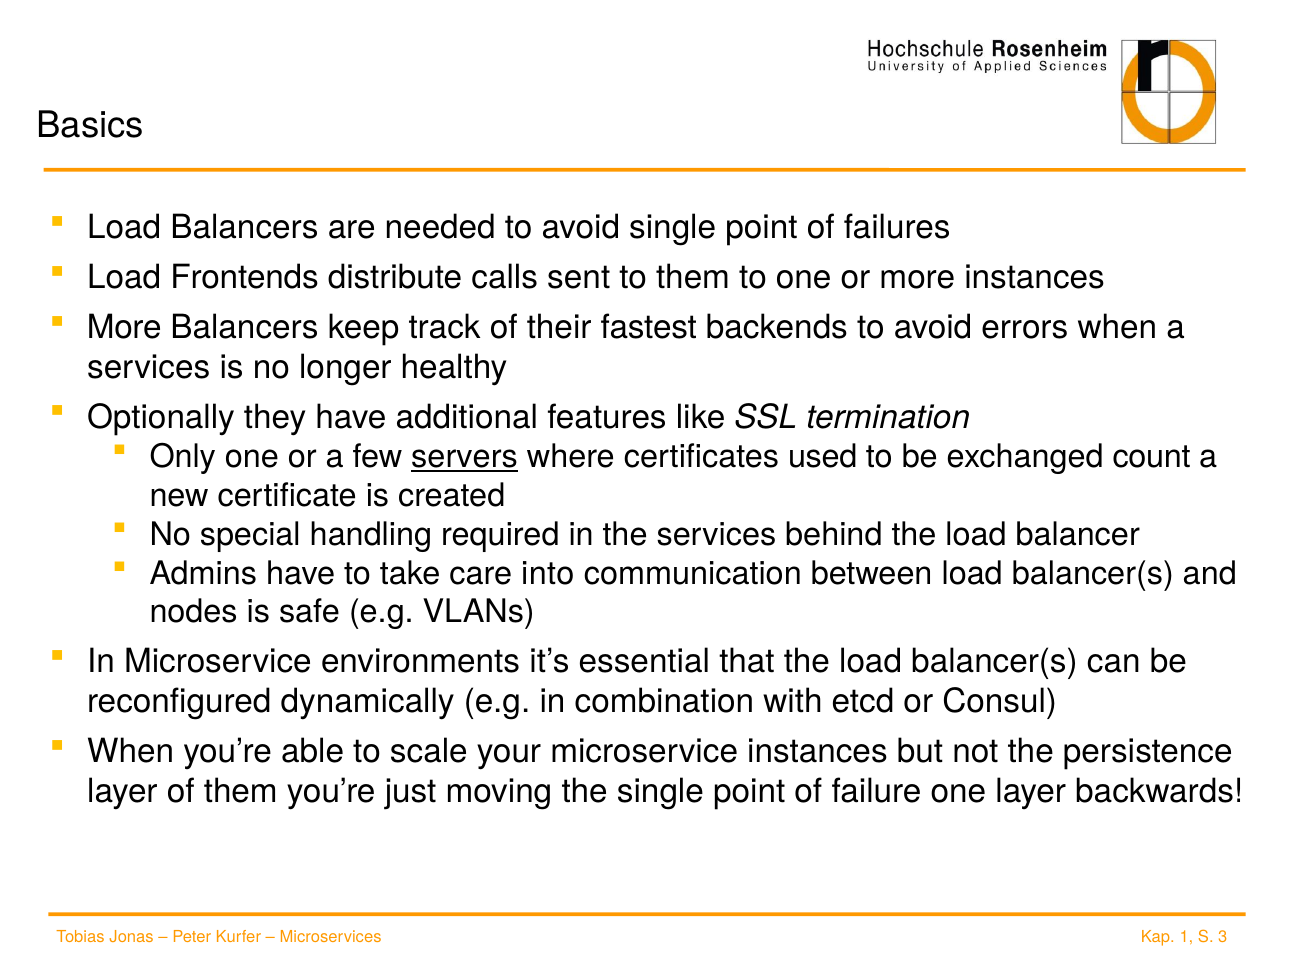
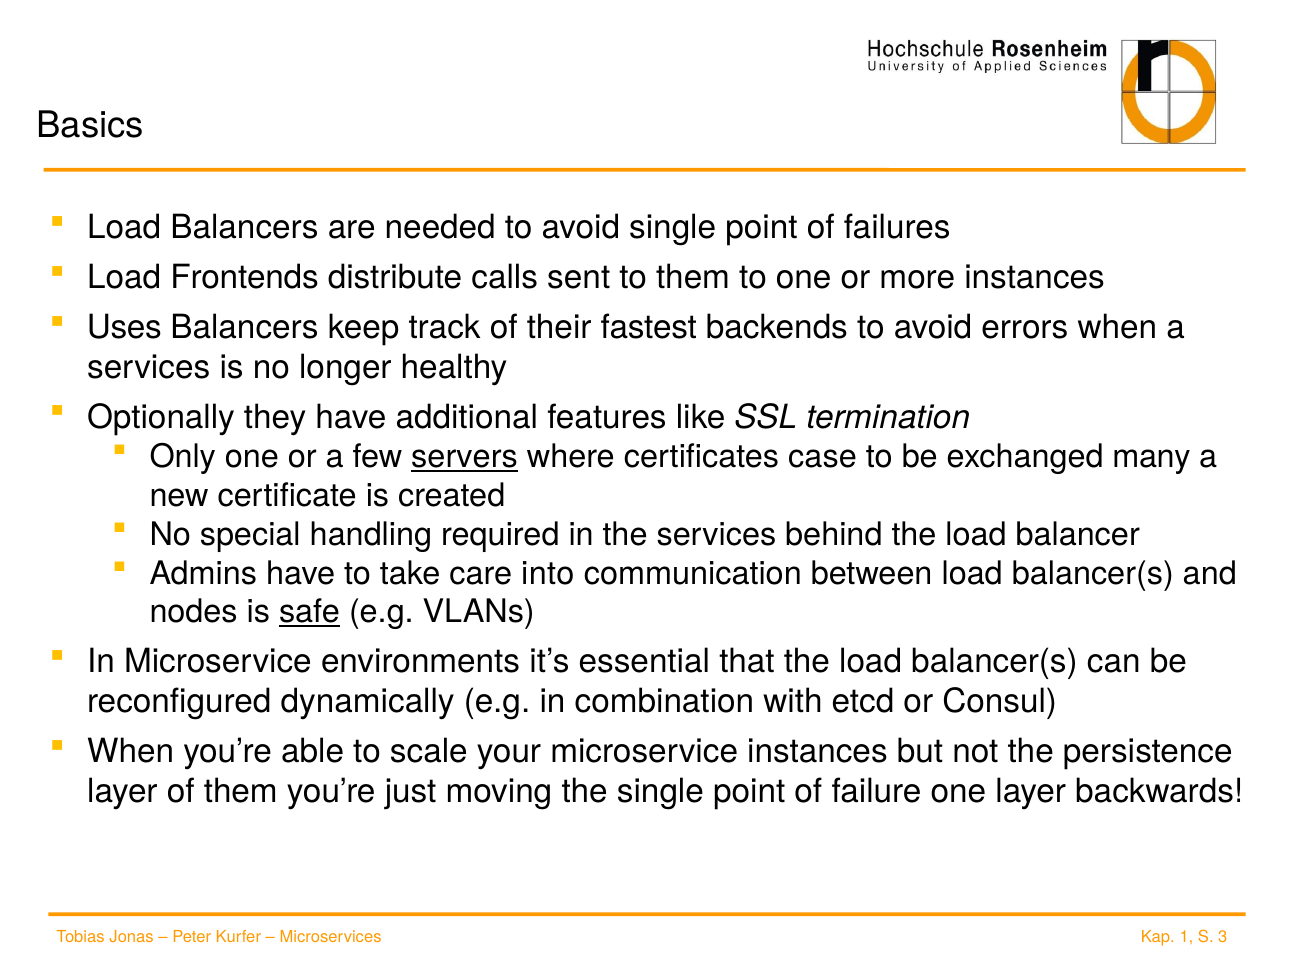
More at (124, 327): More -> Uses
used: used -> case
count: count -> many
safe underline: none -> present
